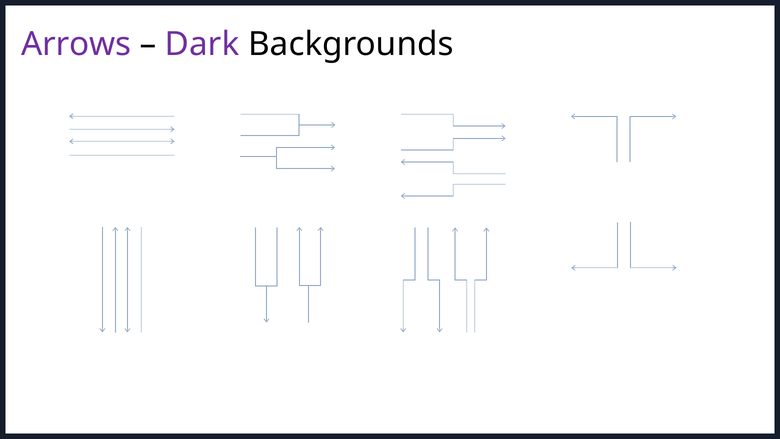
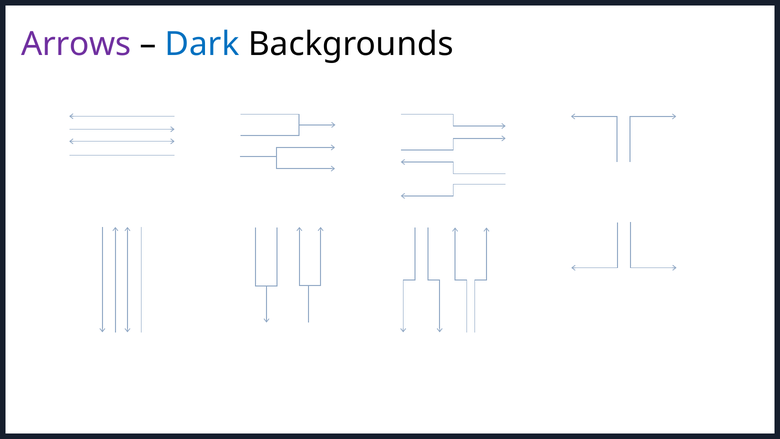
Dark colour: purple -> blue
